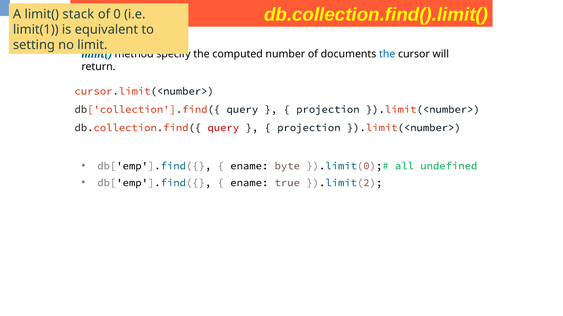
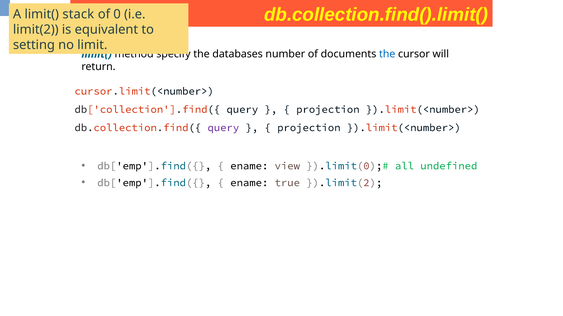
limit(1: limit(1 -> limit(2
computed: computed -> databases
query at (223, 128) colour: red -> purple
byte: byte -> view
